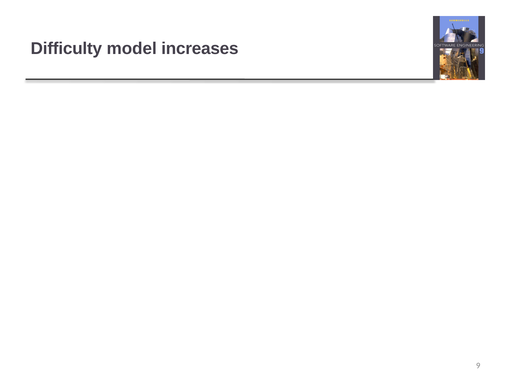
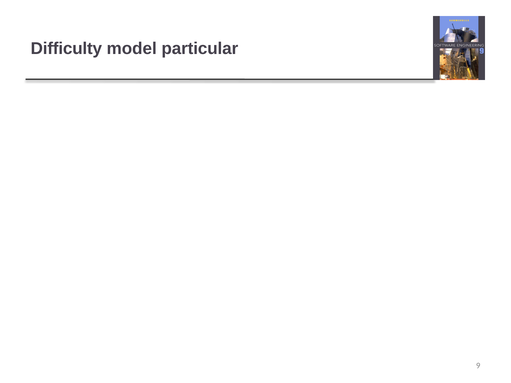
increases: increases -> particular
